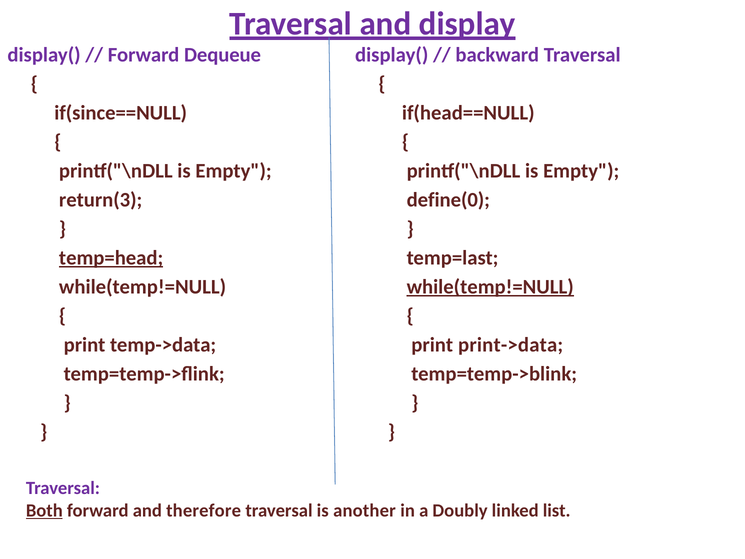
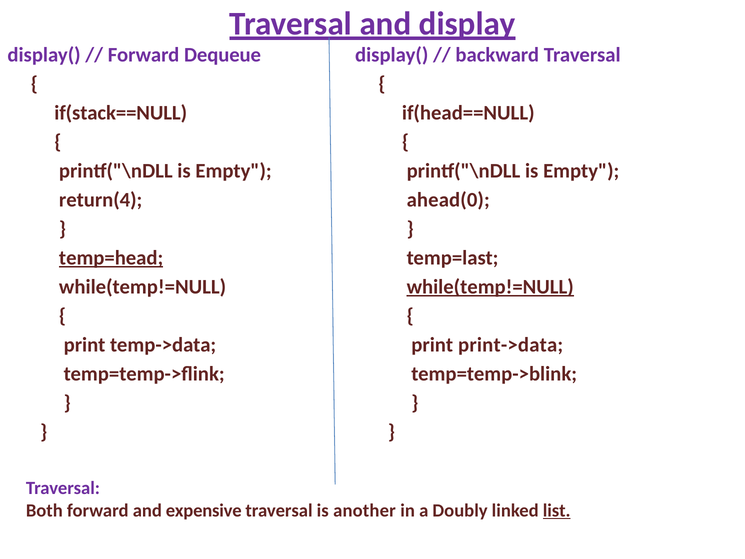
if(since==NULL: if(since==NULL -> if(stack==NULL
return(3: return(3 -> return(4
define(0: define(0 -> ahead(0
Both underline: present -> none
therefore: therefore -> expensive
list underline: none -> present
